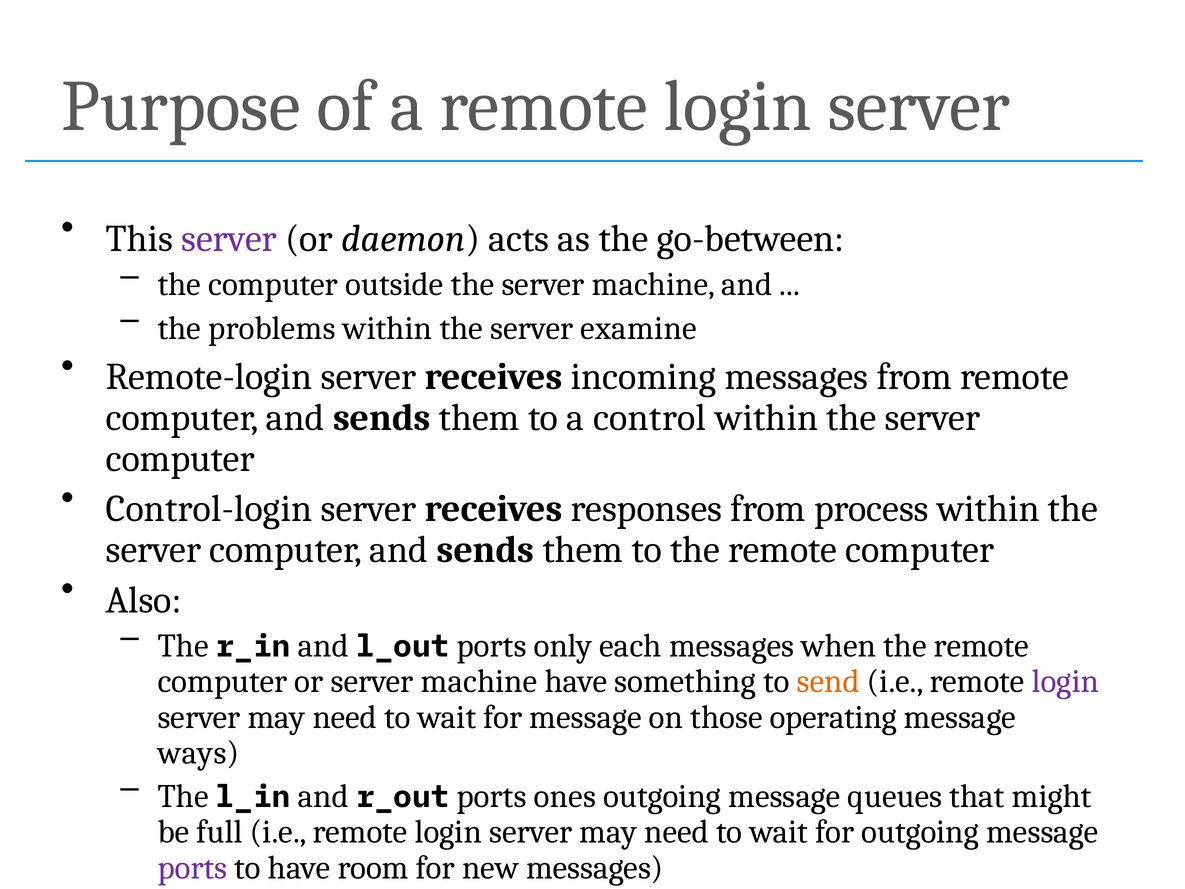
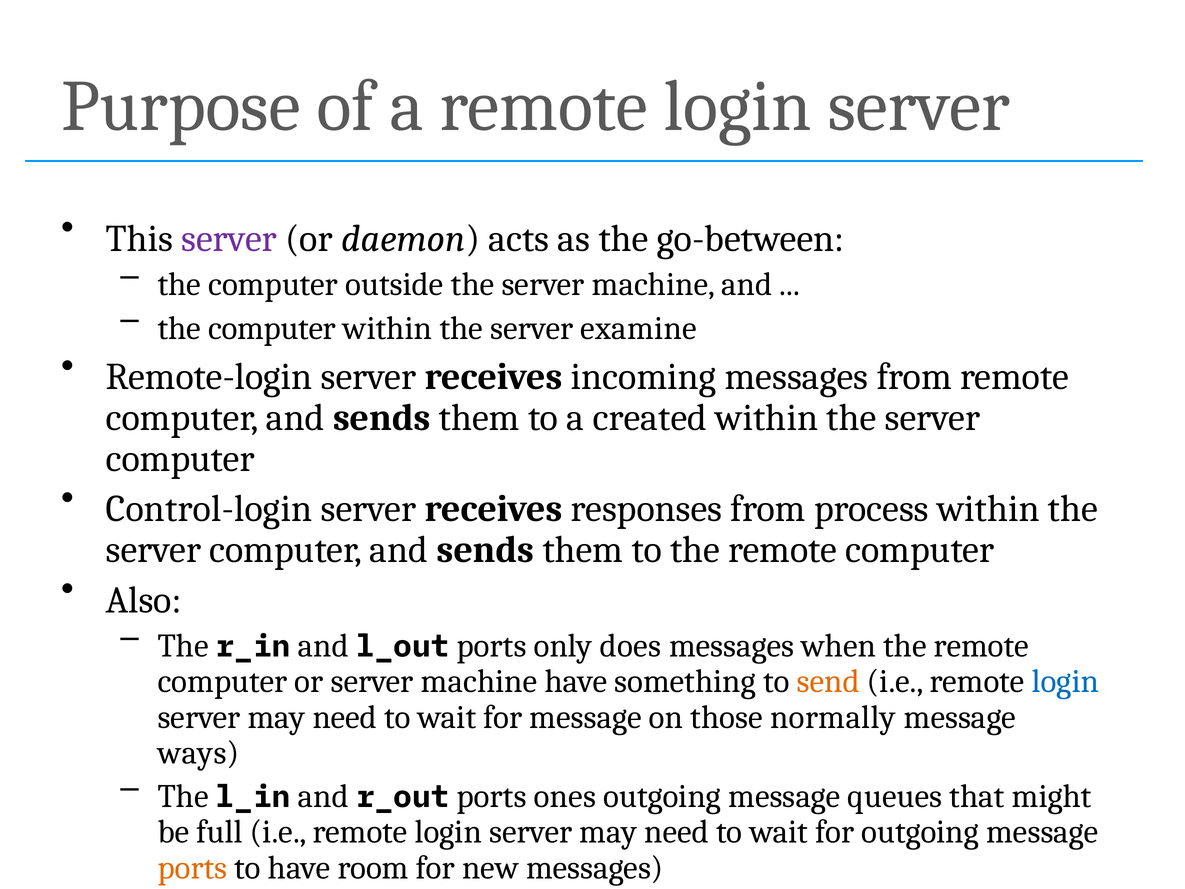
problems at (272, 328): problems -> computer
control: control -> created
each: each -> does
login at (1065, 681) colour: purple -> blue
those operating: operating -> normally
ports at (192, 867) colour: purple -> orange
